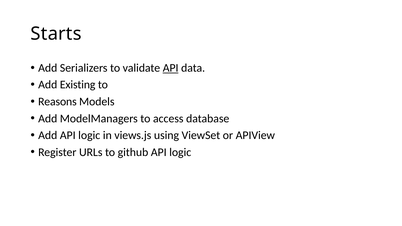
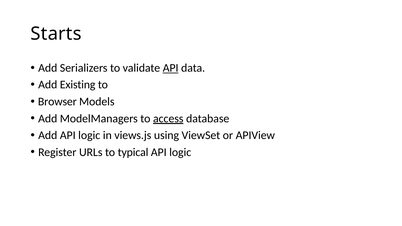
Reasons: Reasons -> Browser
access underline: none -> present
github: github -> typical
